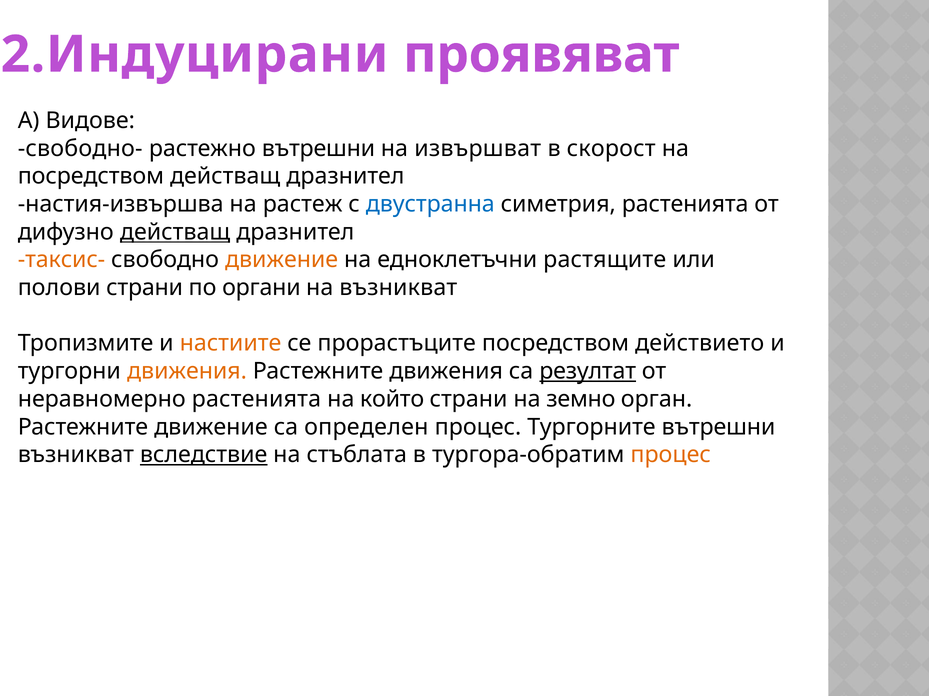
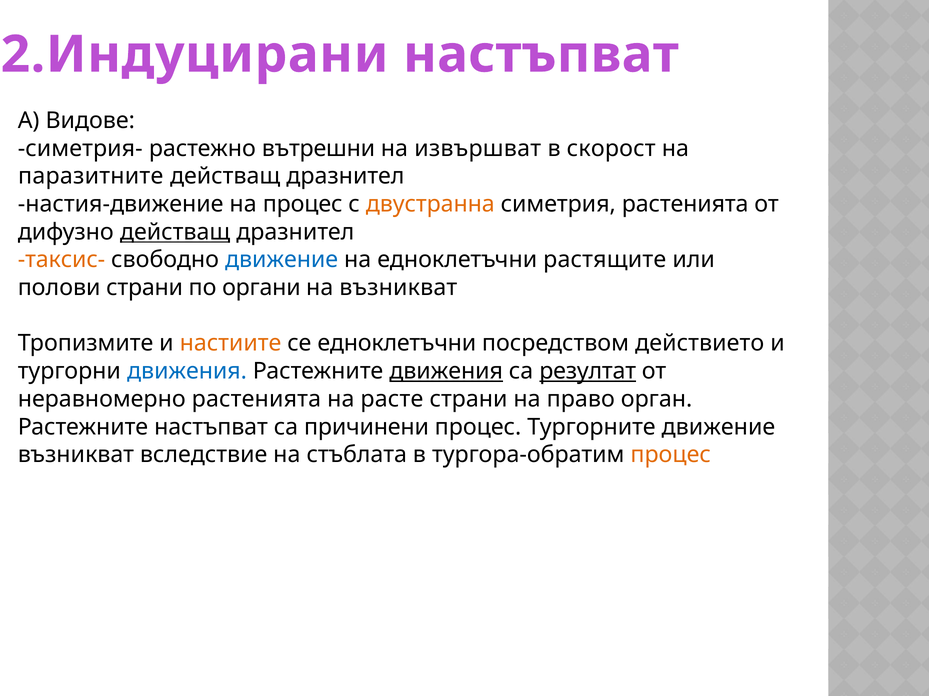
2.Индуцирани проявяват: проявяват -> настъпват
свободно-: свободно- -> симетрия-
посредством at (91, 176): посредством -> паразитните
настия-извършва: настия-извършва -> настия-движение
на растеж: растеж -> процес
двустранна colour: blue -> orange
движение at (282, 260) colour: orange -> blue
се прорастъците: прорастъците -> едноклетъчни
движения at (187, 372) colour: orange -> blue
движения at (446, 372) underline: none -> present
който: който -> расте
земно: земно -> право
Растежните движение: движение -> настъпват
определен: определен -> причинени
Тургорните вътрешни: вътрешни -> движение
вследствие underline: present -> none
